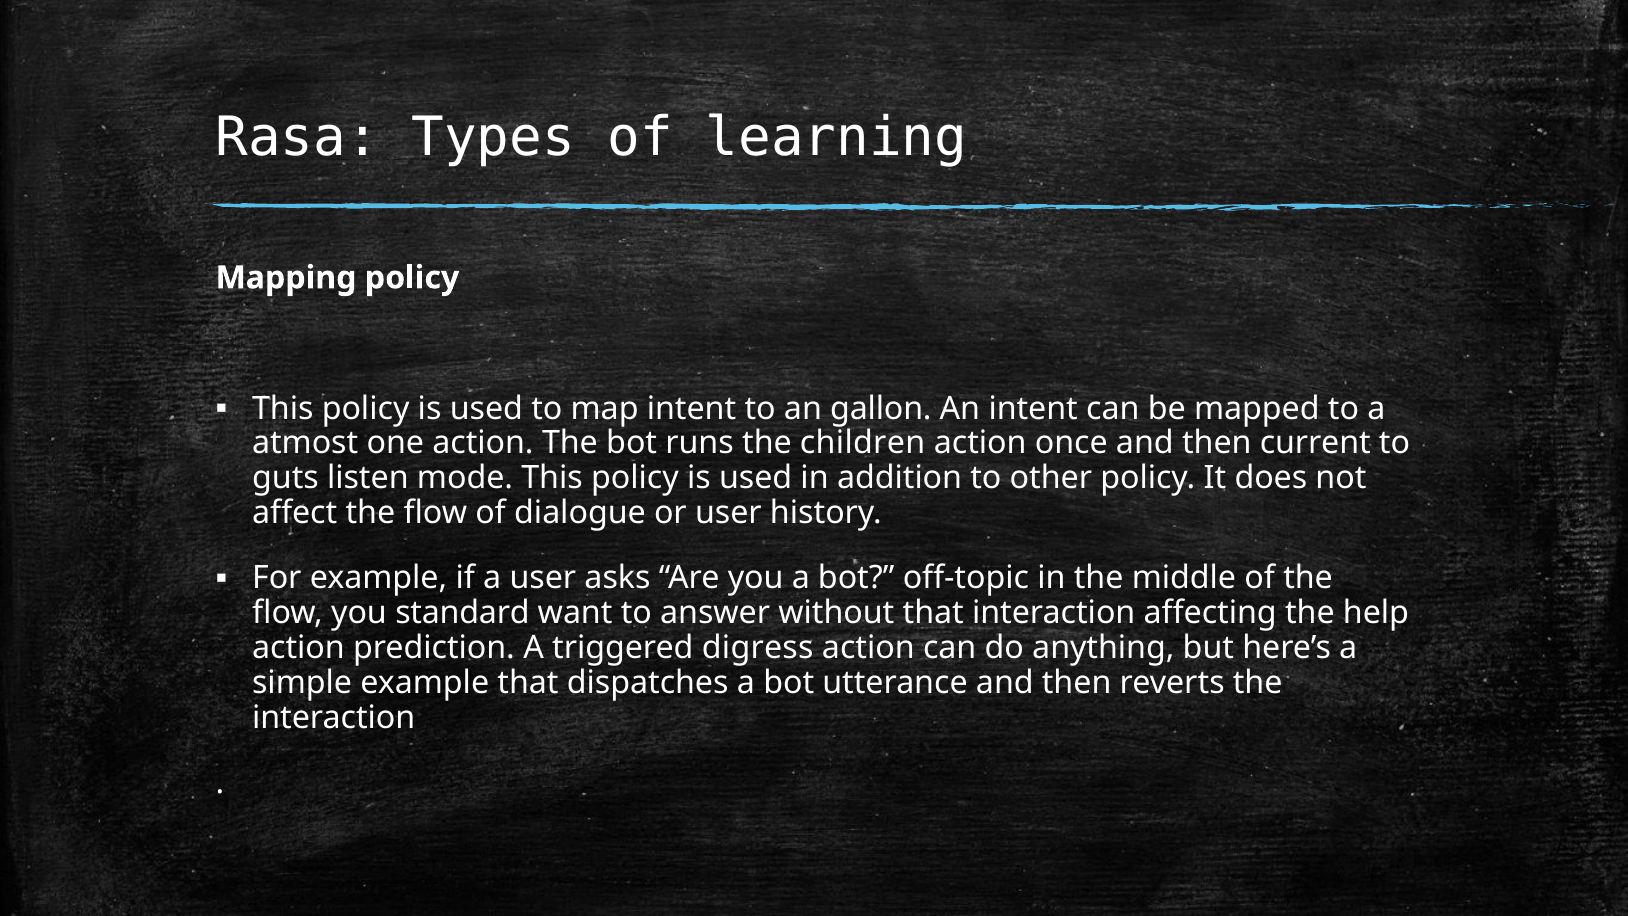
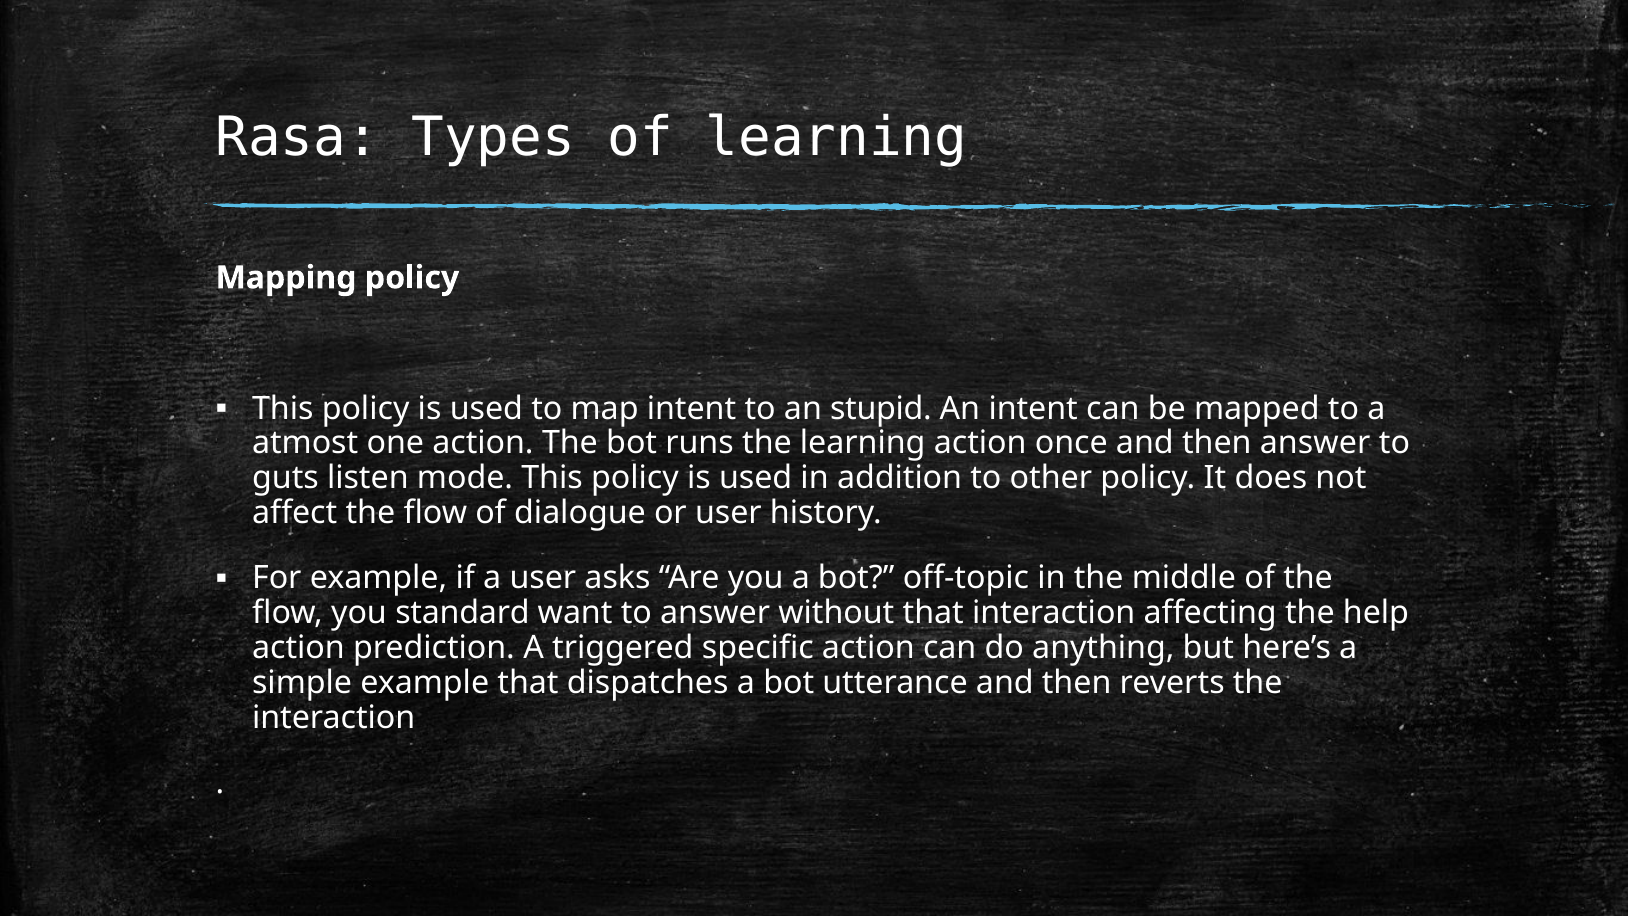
gallon: gallon -> stupid
the children: children -> learning
then current: current -> answer
digress: digress -> specific
